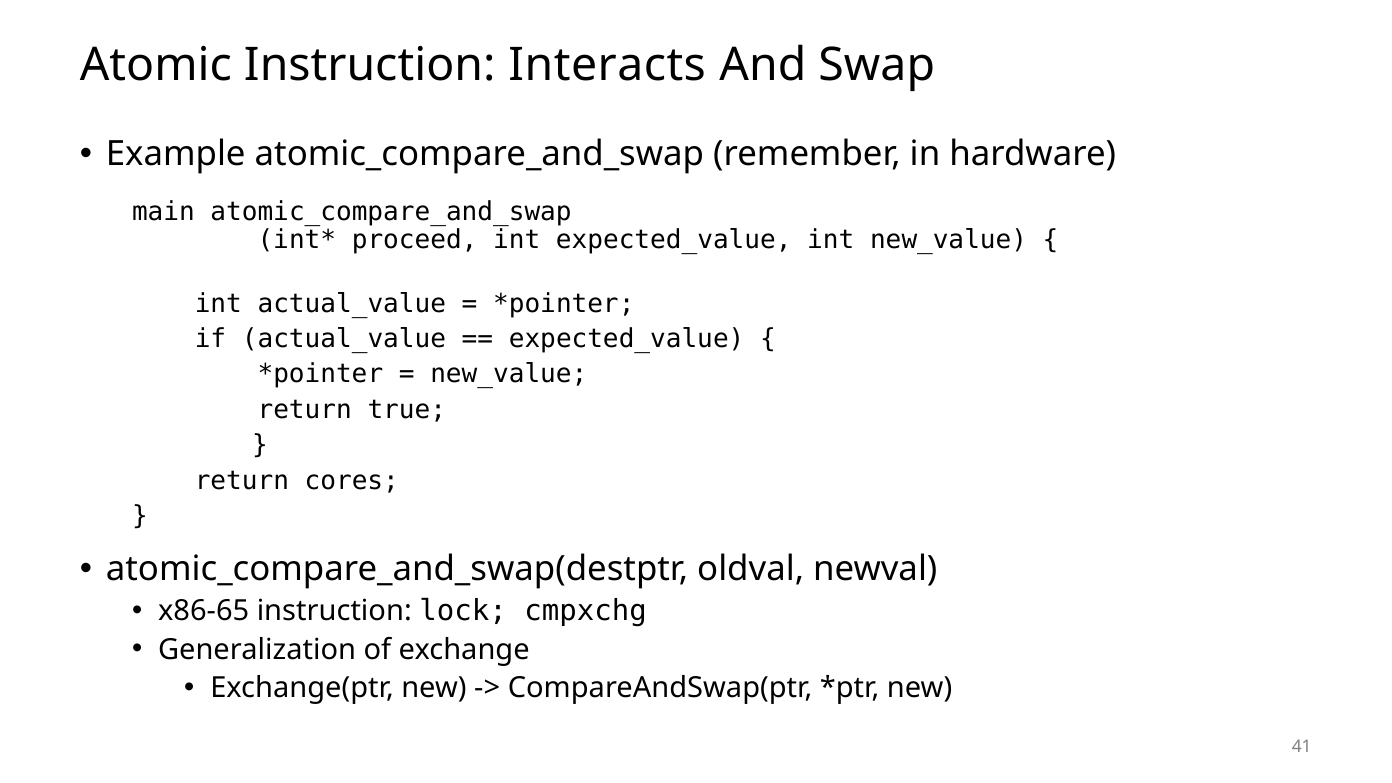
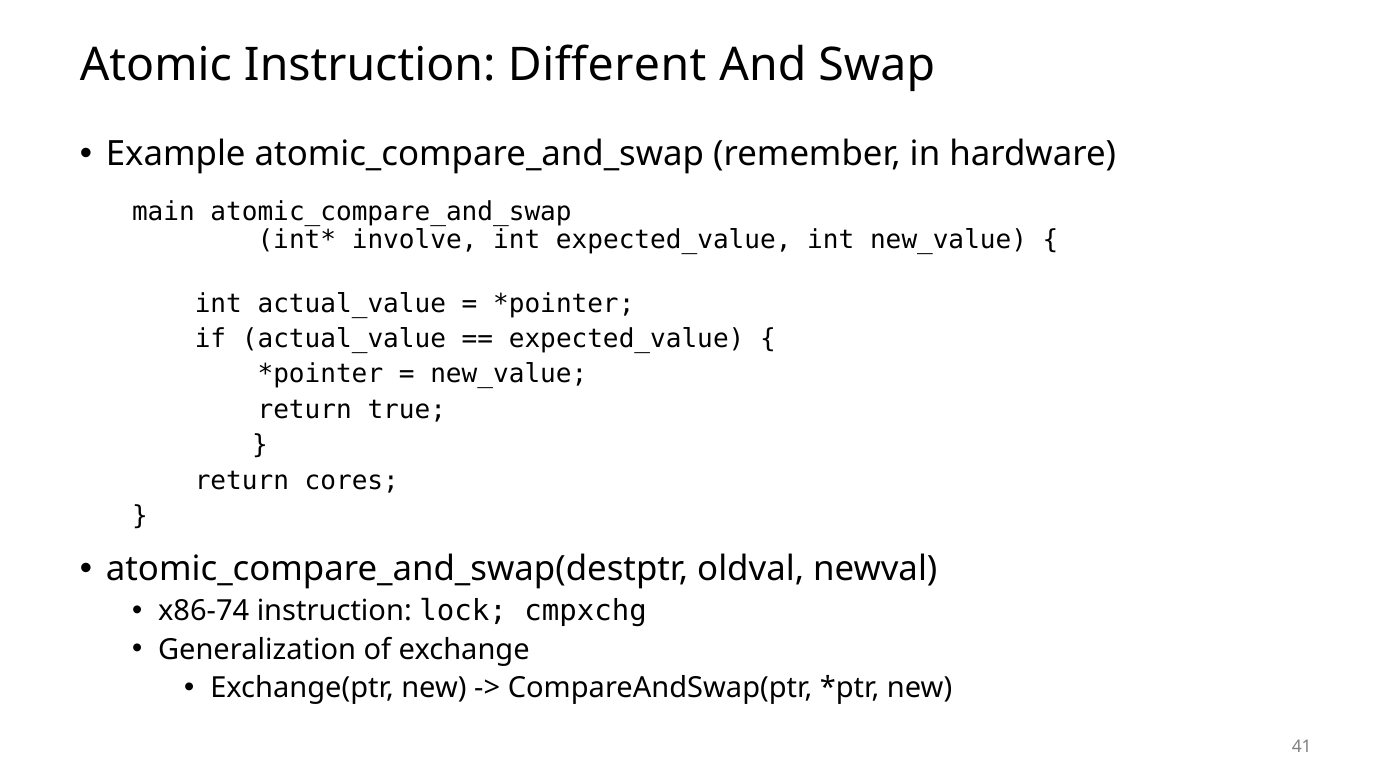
Interacts: Interacts -> Different
proceed: proceed -> involve
x86-65: x86-65 -> x86-74
